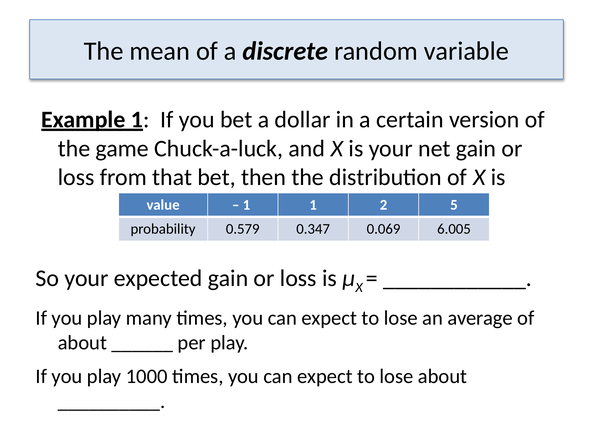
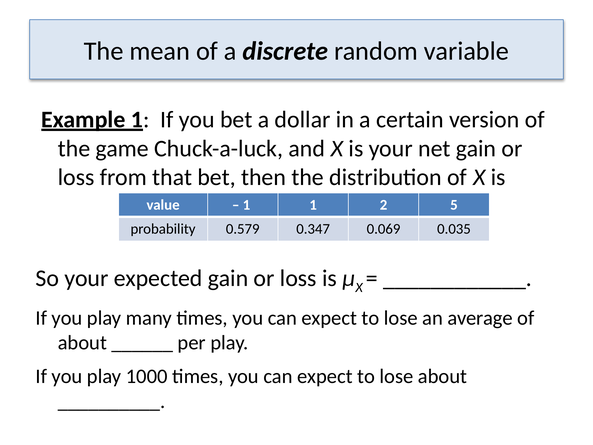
6.005: 6.005 -> 0.035
